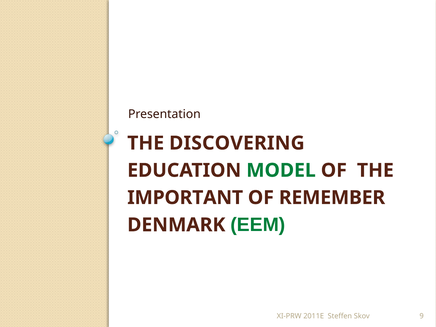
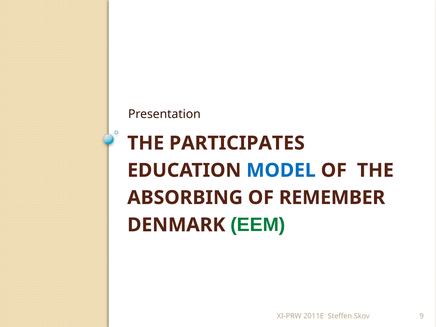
DISCOVERING: DISCOVERING -> PARTICIPATES
MODEL colour: green -> blue
IMPORTANT: IMPORTANT -> ABSORBING
